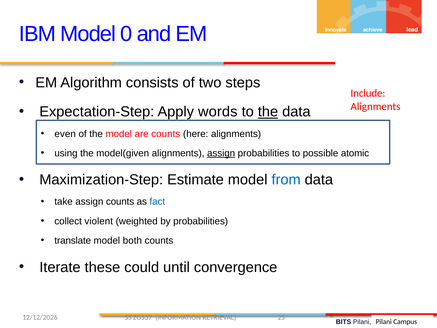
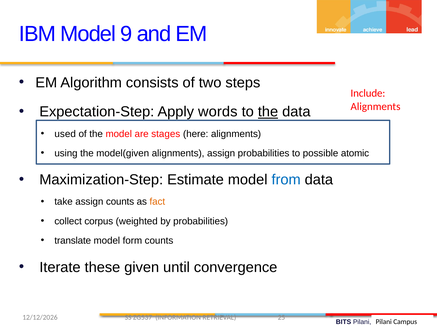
0: 0 -> 9
even: even -> used
are counts: counts -> stages
assign at (221, 153) underline: present -> none
fact colour: blue -> orange
violent: violent -> corpus
both: both -> form
could: could -> given
